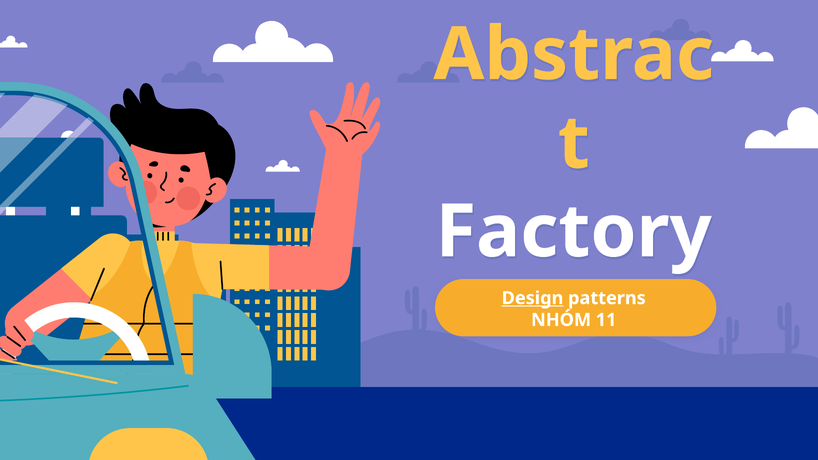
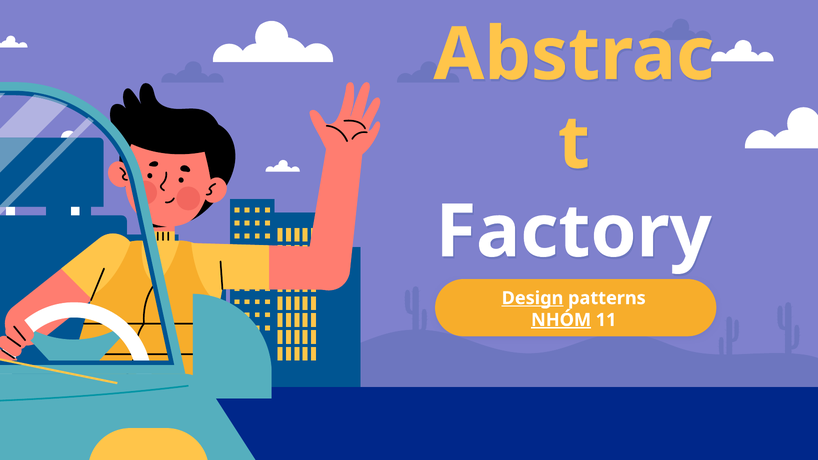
NHÓM underline: none -> present
